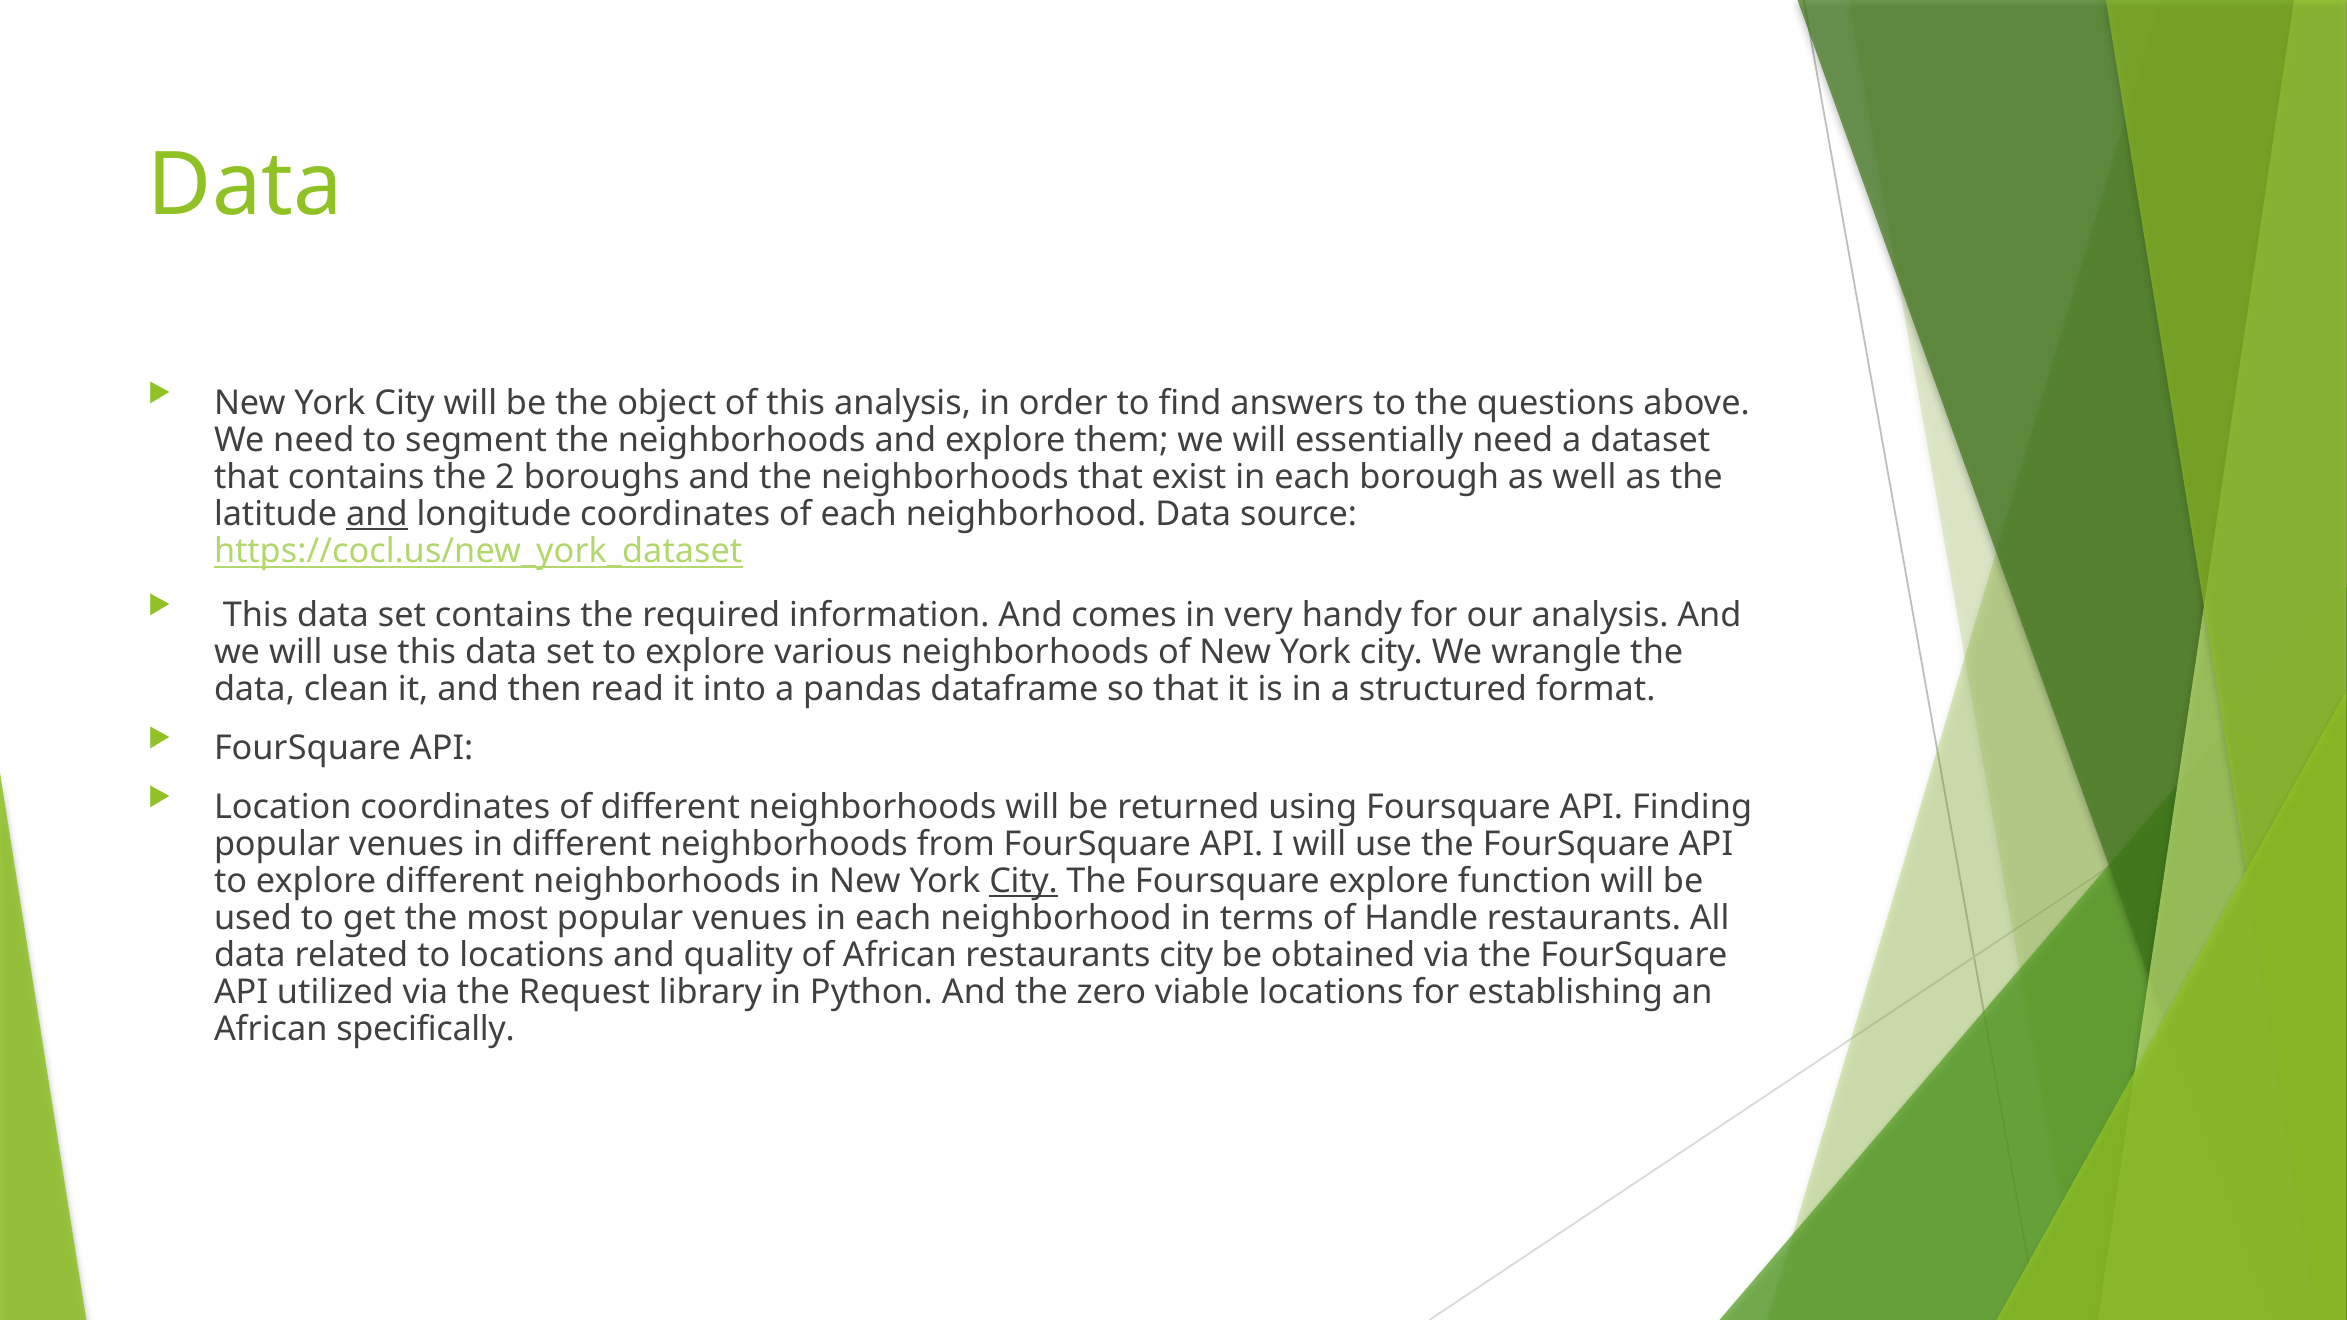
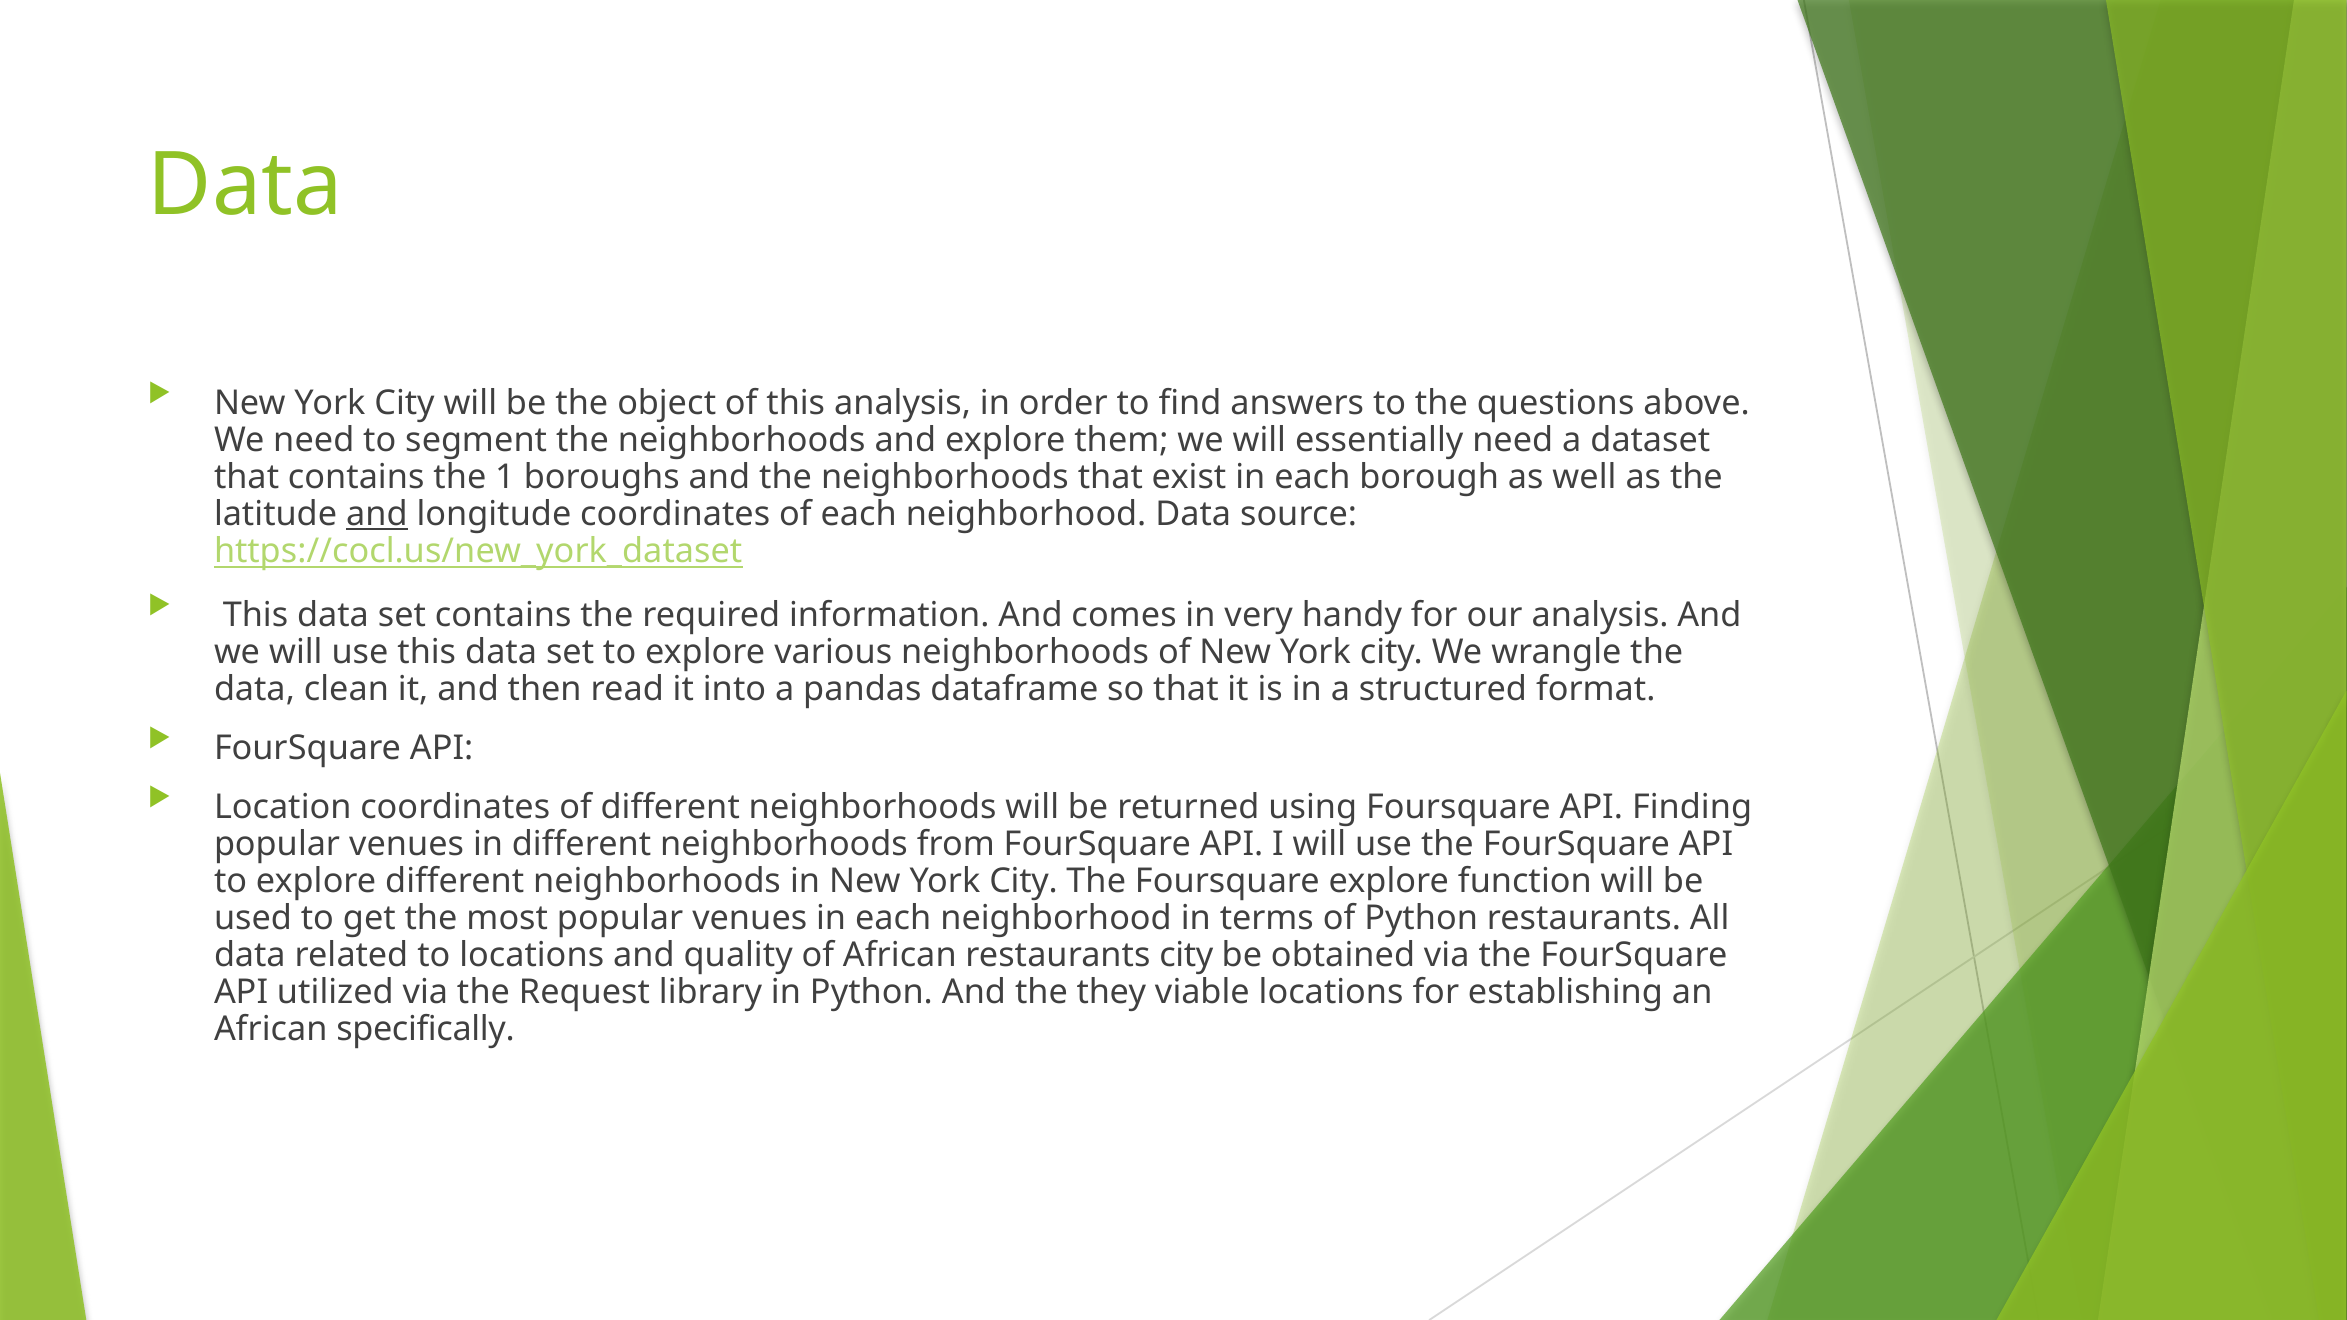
2: 2 -> 1
City at (1024, 881) underline: present -> none
of Handle: Handle -> Python
zero: zero -> they
